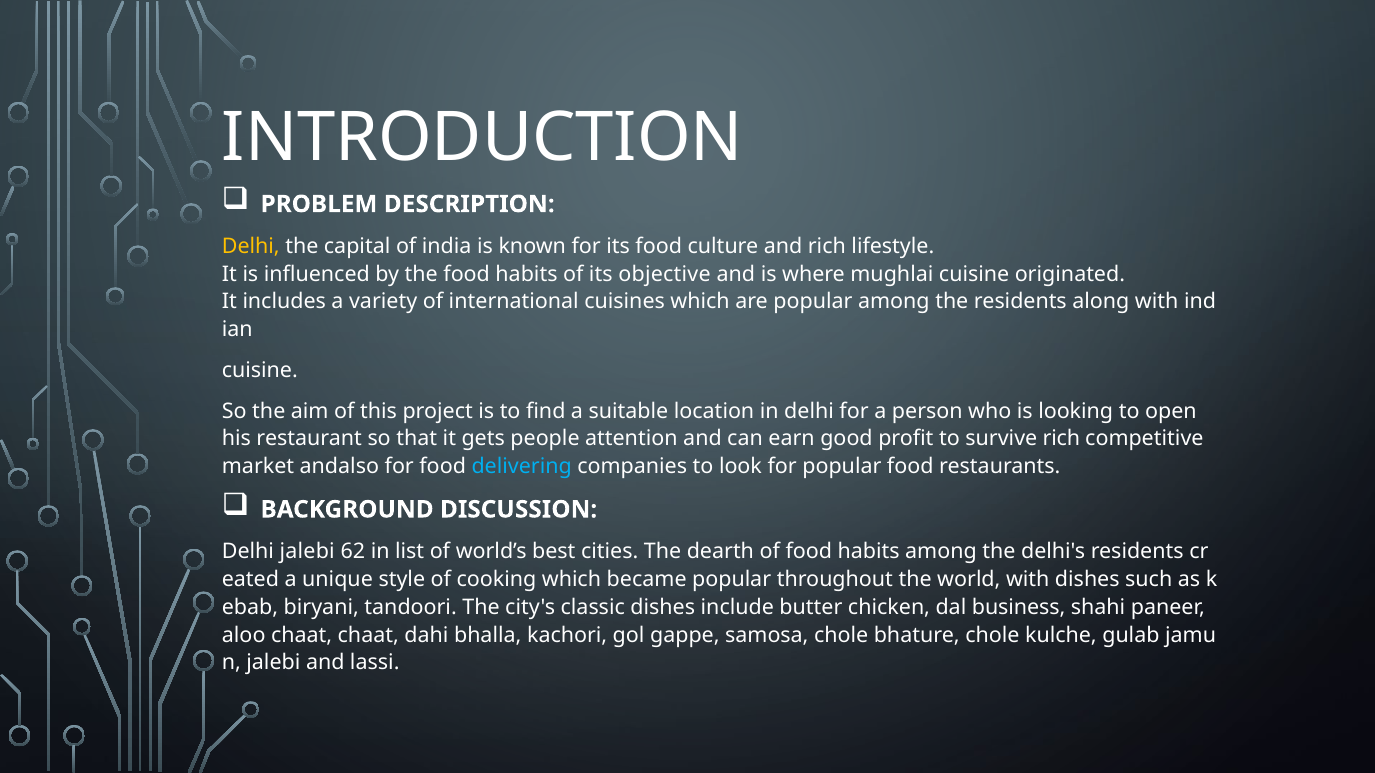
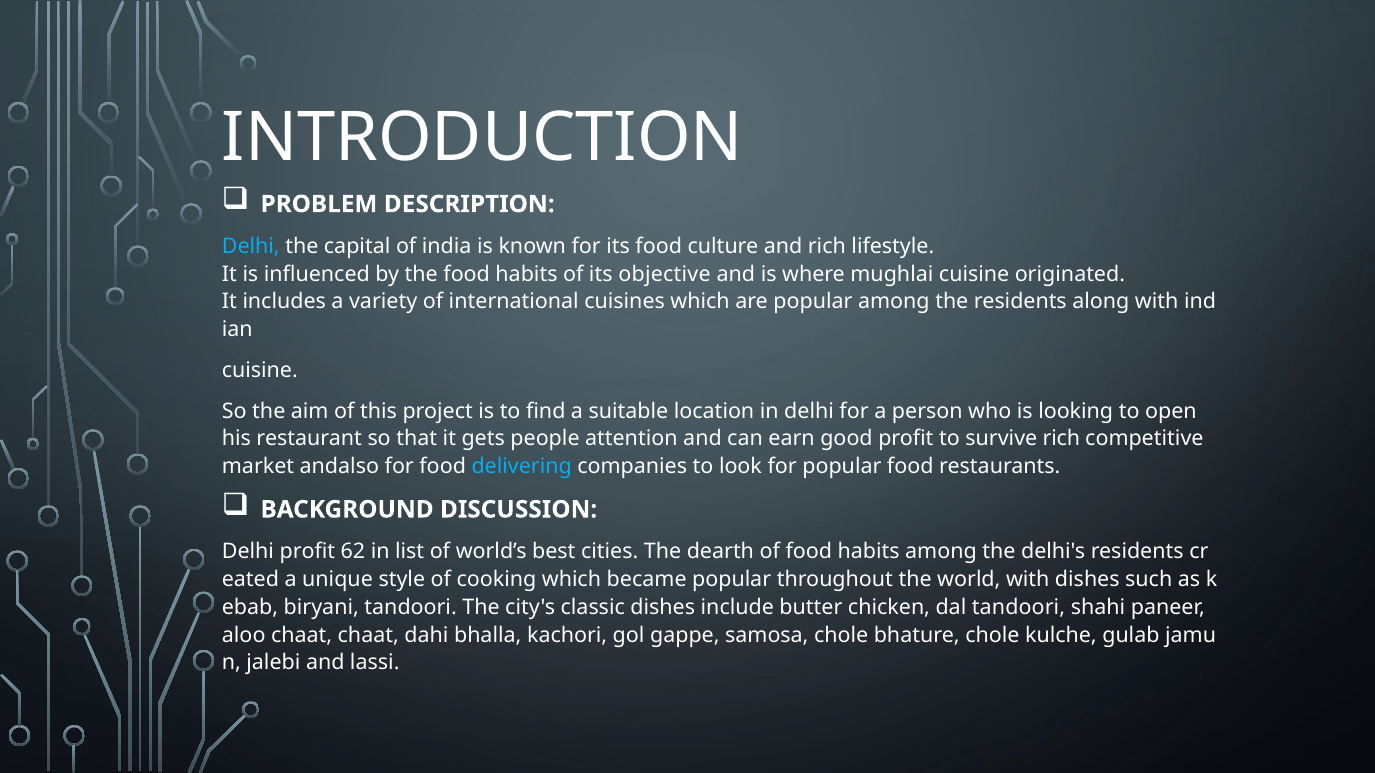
Delhi at (251, 246) colour: yellow -> light blue
Delhi jalebi: jalebi -> profit
dal business: business -> tandoori
